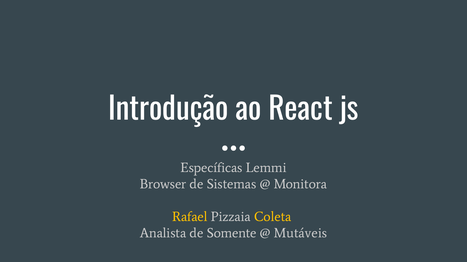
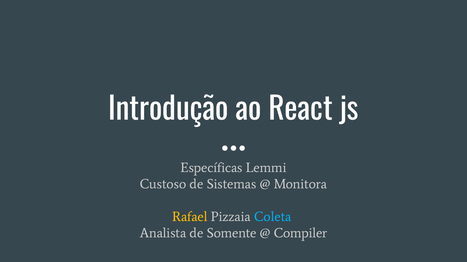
Browser: Browser -> Custoso
Coleta colour: yellow -> light blue
Mutáveis: Mutáveis -> Compiler
